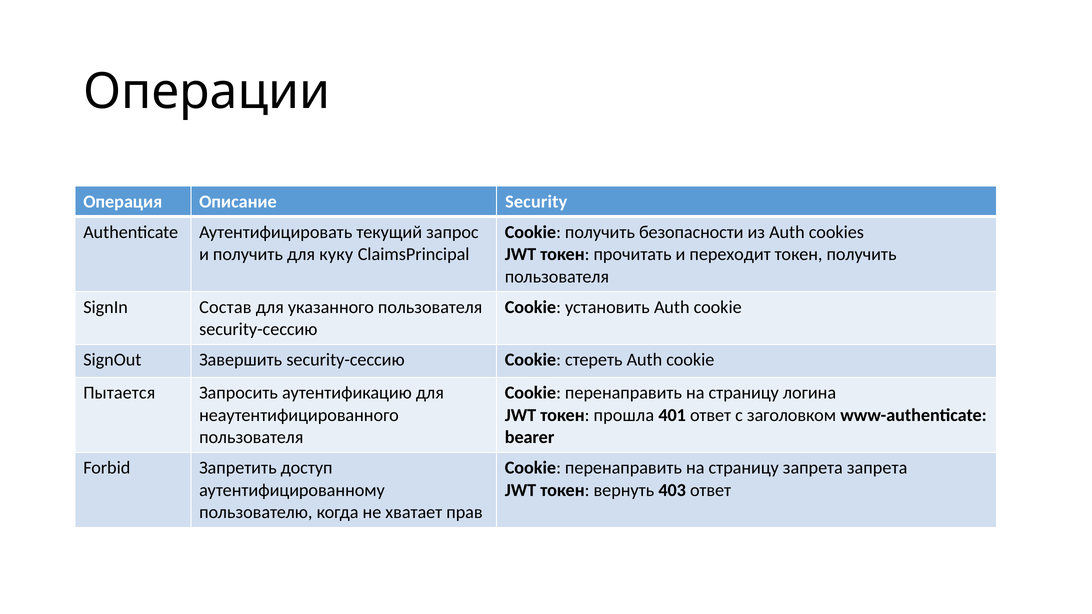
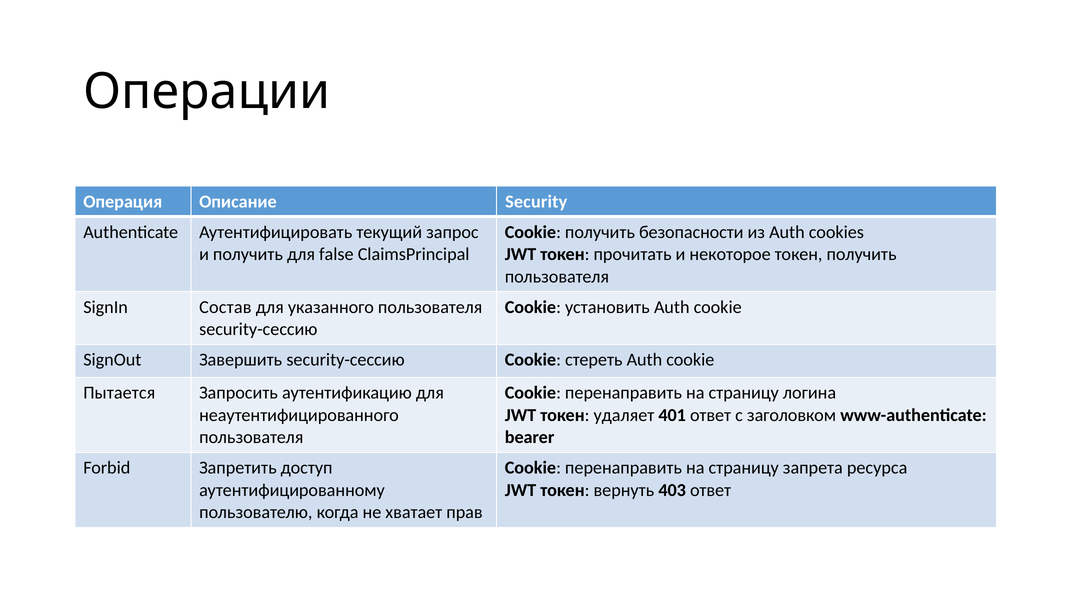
куку: куку -> false
переходит: переходит -> некоторое
прошла: прошла -> удаляет
запрета запрета: запрета -> ресурса
